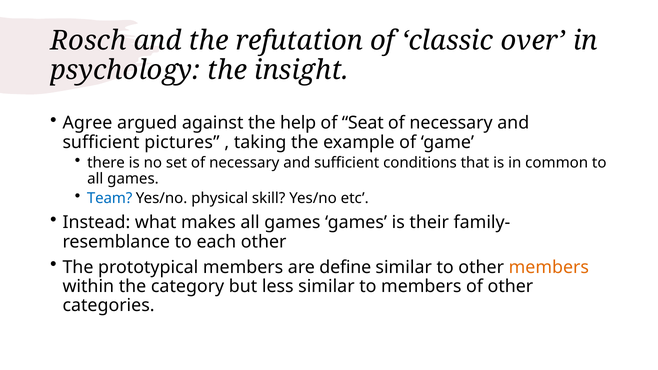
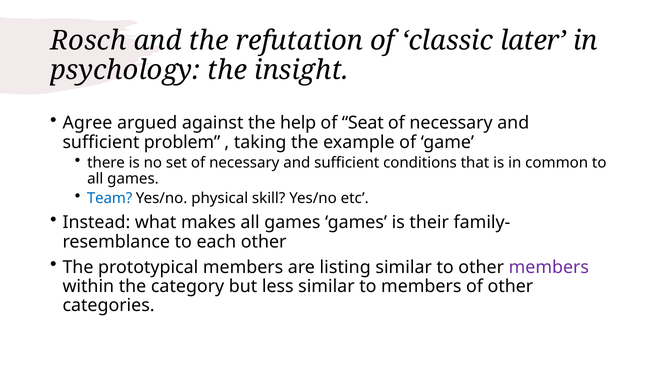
over: over -> later
pictures: pictures -> problem
define: define -> listing
members at (549, 267) colour: orange -> purple
